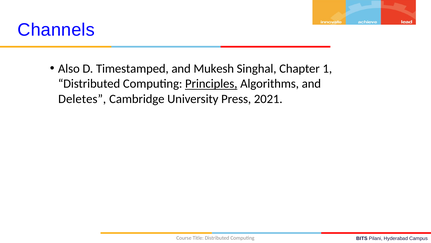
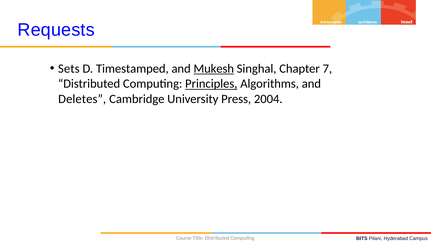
Channels: Channels -> Requests
Also: Also -> Sets
Mukesh underline: none -> present
1: 1 -> 7
2021: 2021 -> 2004
